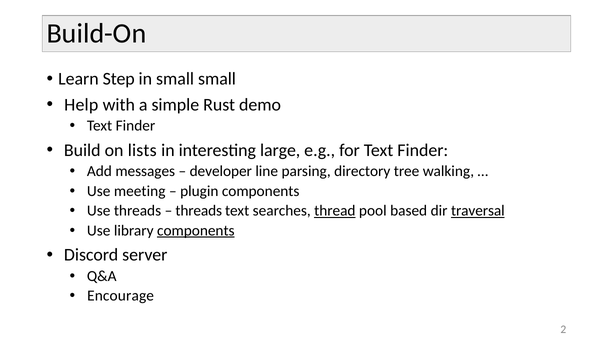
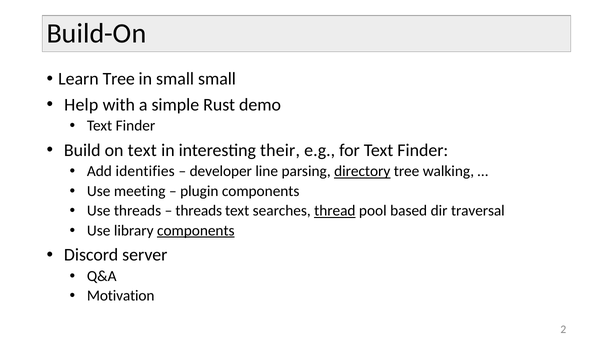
Learn Step: Step -> Tree
on lists: lists -> text
large: large -> their
messages: messages -> identifies
directory underline: none -> present
traversal underline: present -> none
Encourage: Encourage -> Motivation
